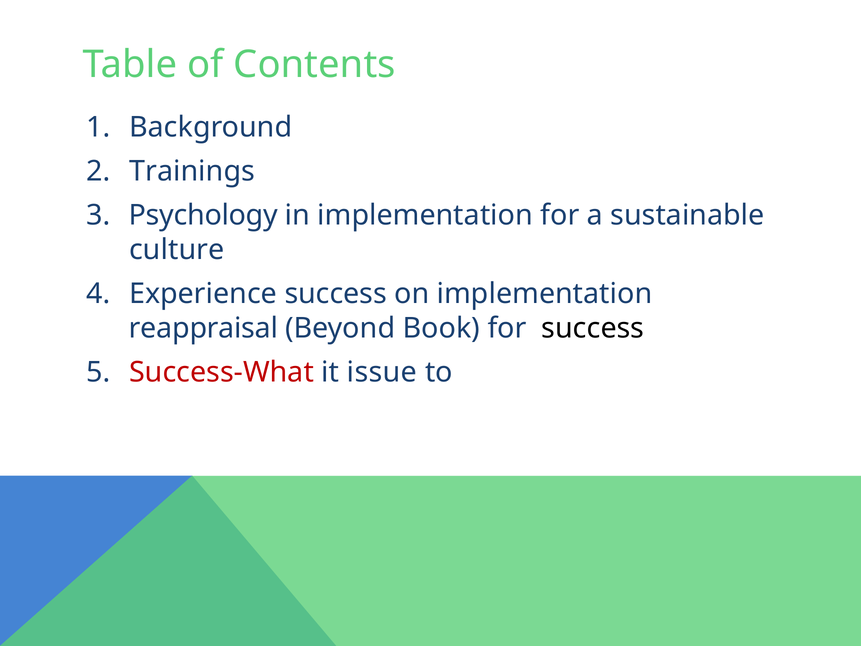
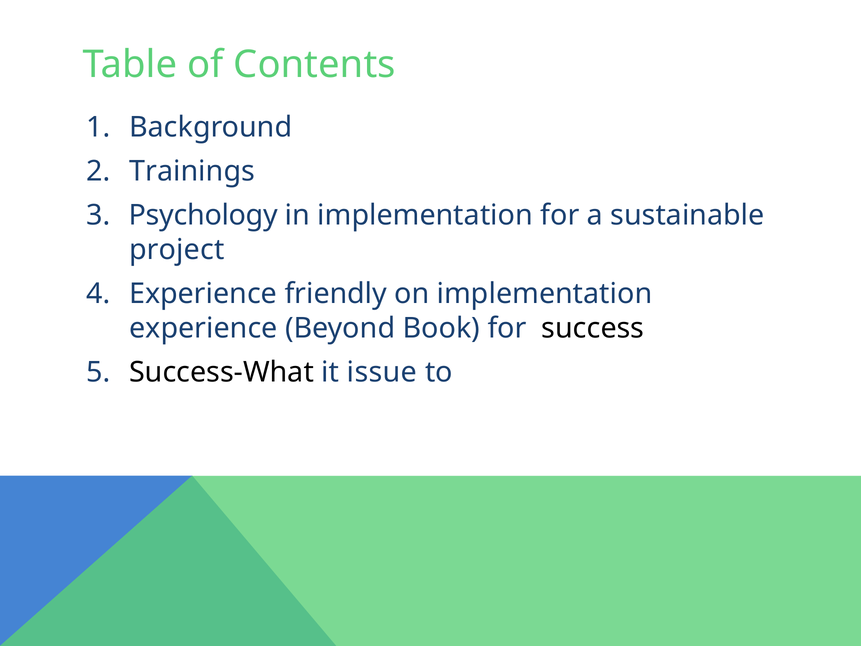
culture: culture -> project
Experience success: success -> friendly
reappraisal at (203, 328): reappraisal -> experience
Success-What colour: red -> black
